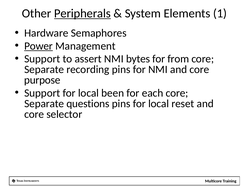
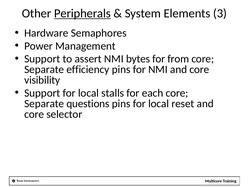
1: 1 -> 3
Power underline: present -> none
recording: recording -> efficiency
purpose: purpose -> visibility
been: been -> stalls
